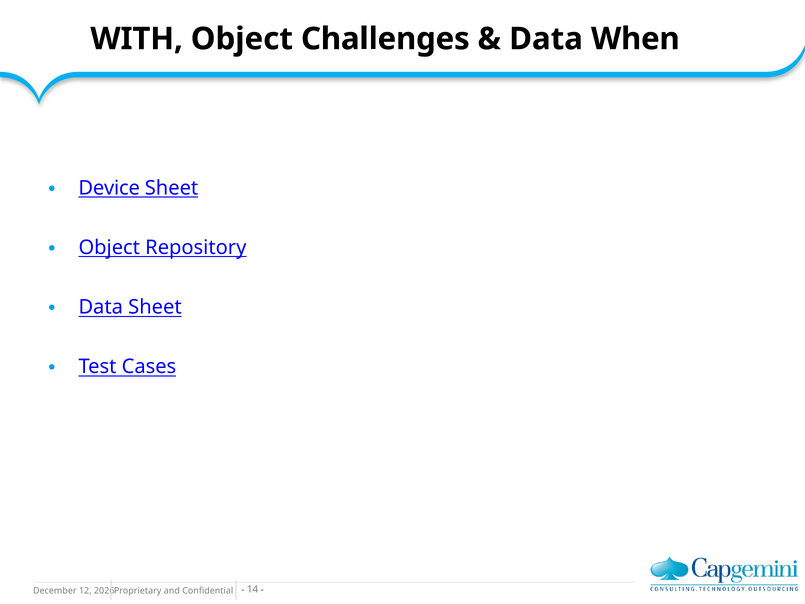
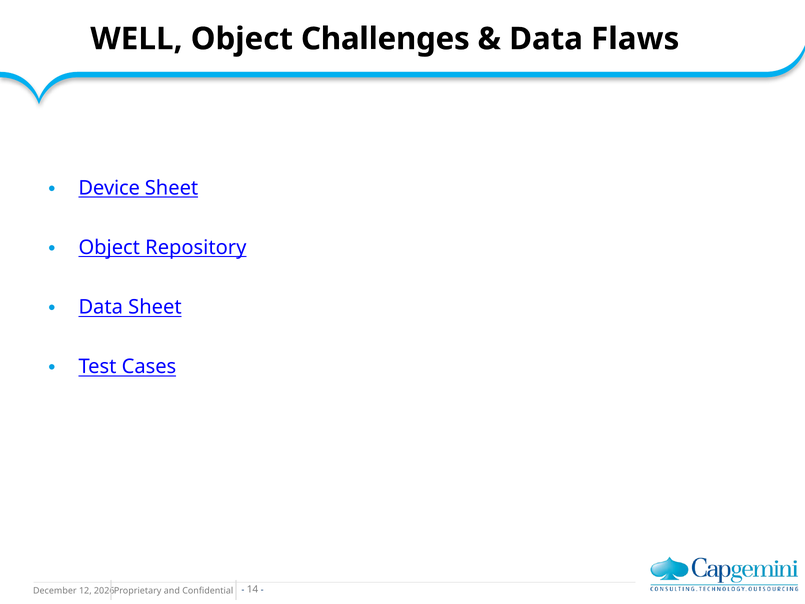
WITH: WITH -> WELL
When: When -> Flaws
